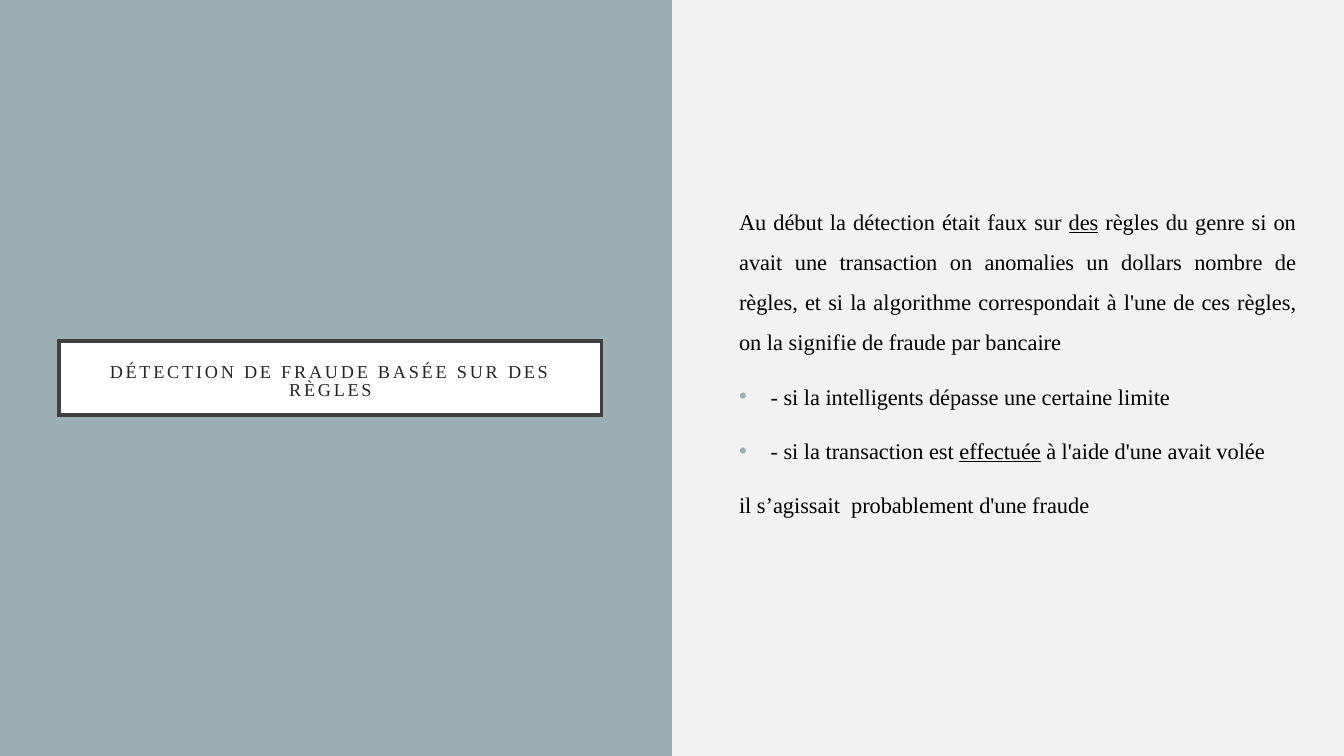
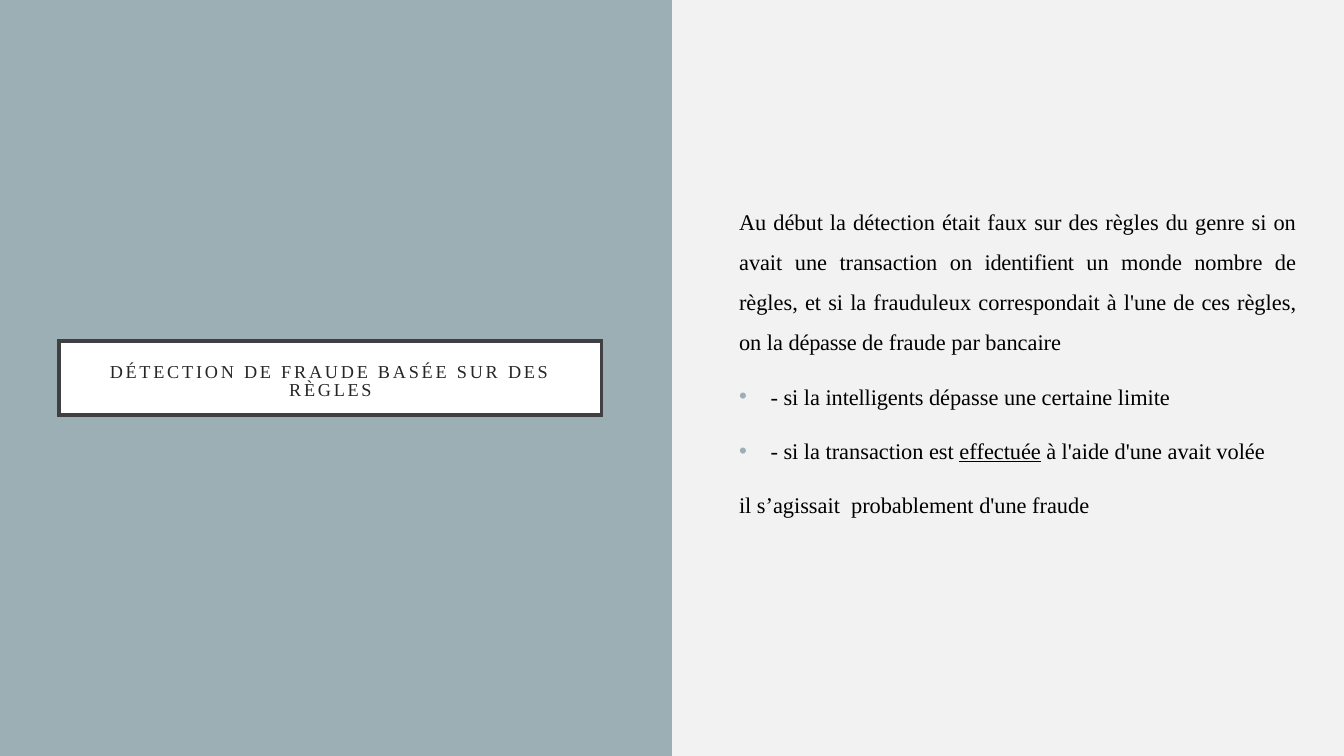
des at (1084, 223) underline: present -> none
anomalies: anomalies -> identifient
dollars: dollars -> monde
algorithme: algorithme -> frauduleux
la signifie: signifie -> dépasse
